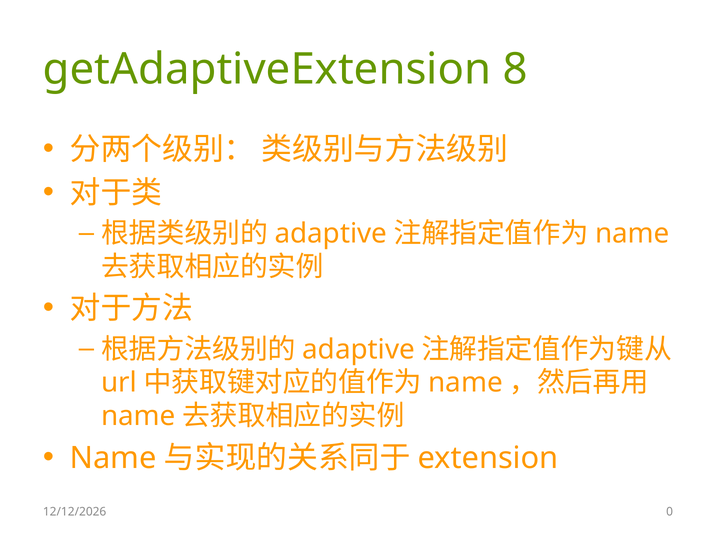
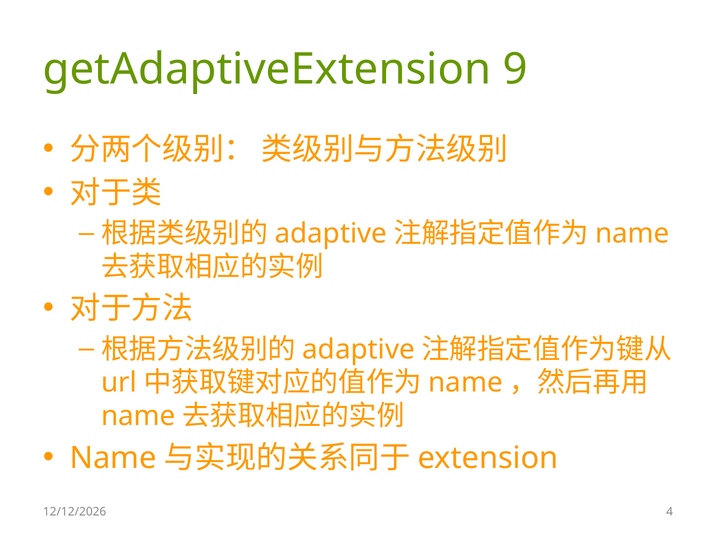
8: 8 -> 9
0: 0 -> 4
